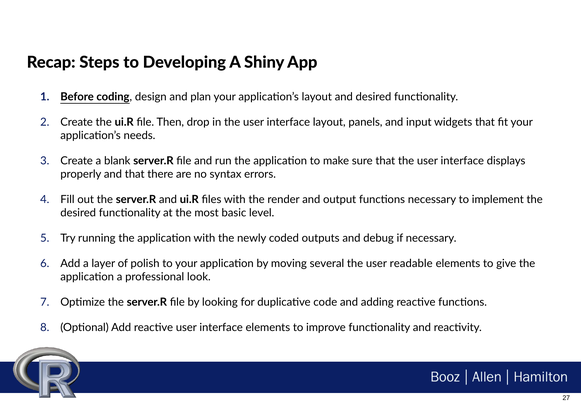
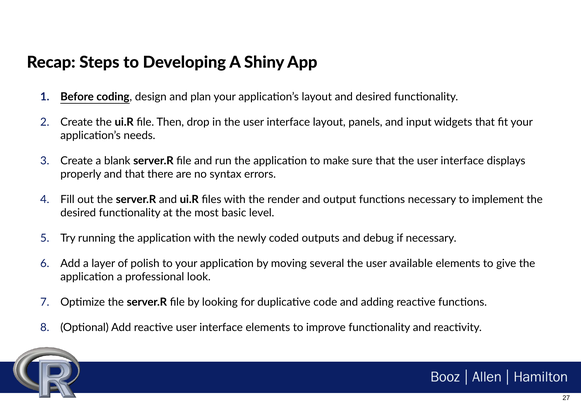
readable: readable -> available
